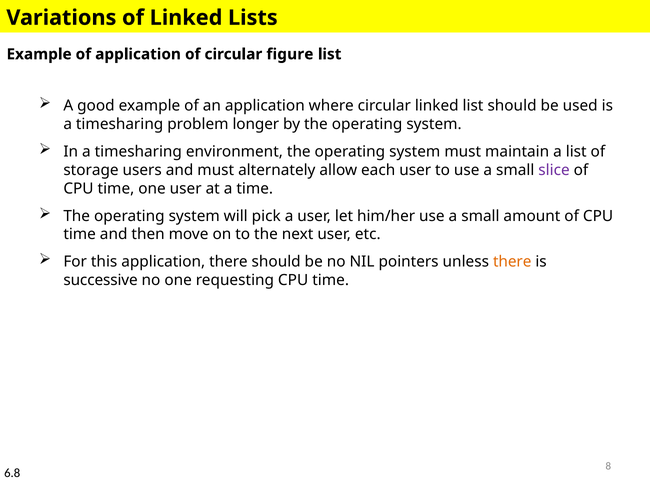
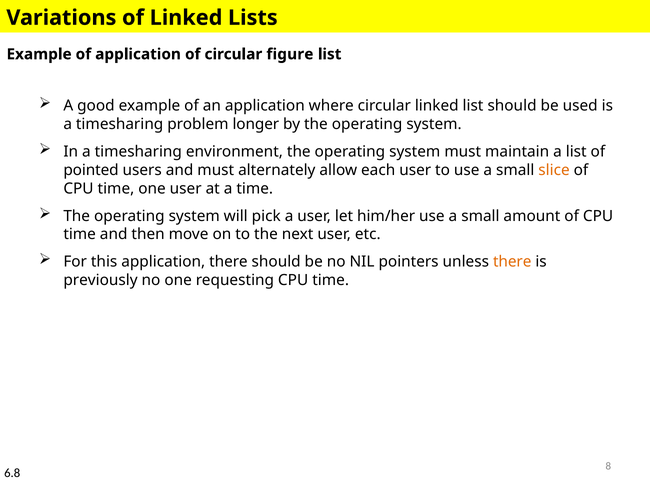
storage: storage -> pointed
slice colour: purple -> orange
successive: successive -> previously
